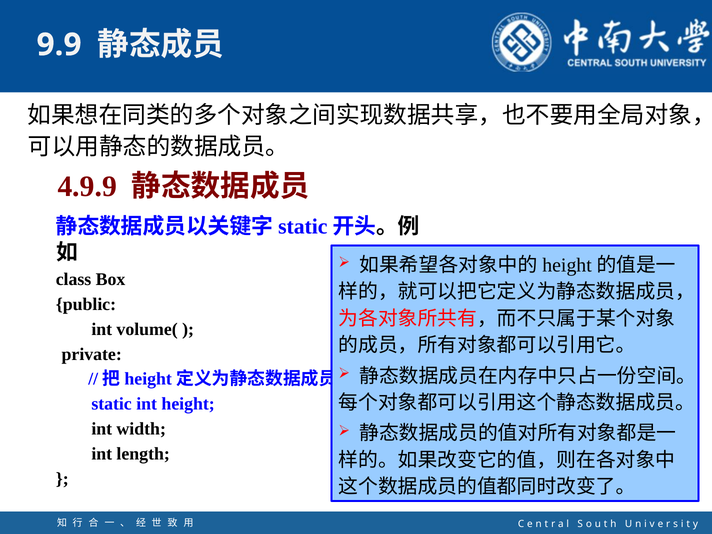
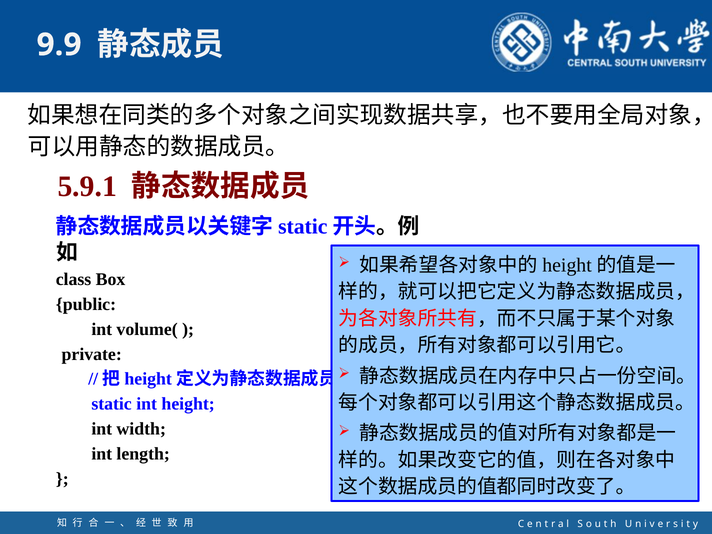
4.9.9: 4.9.9 -> 5.9.1
